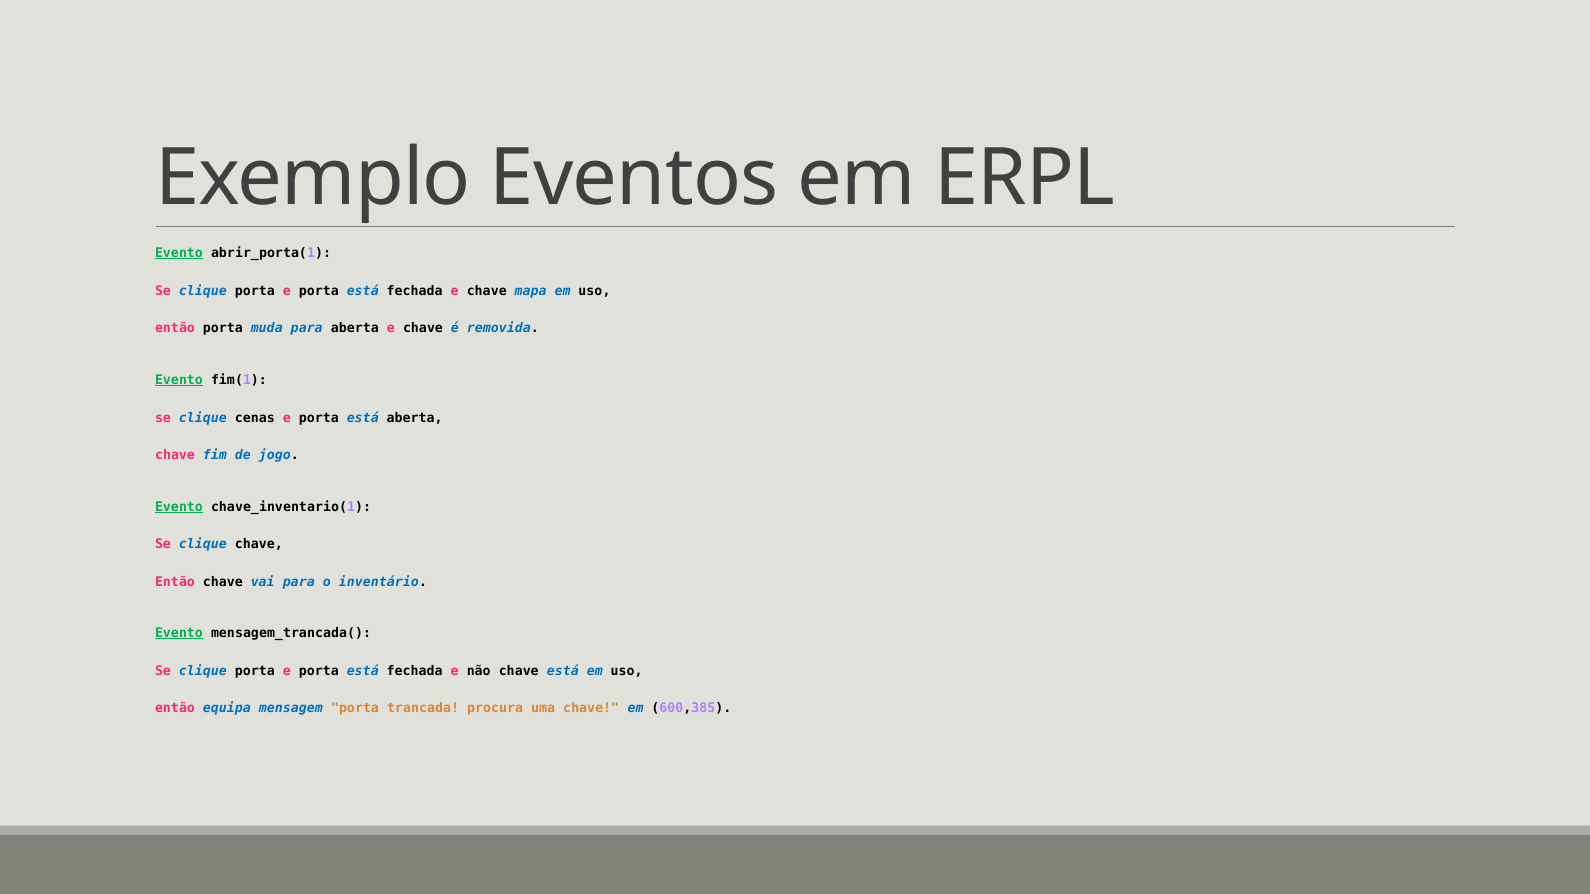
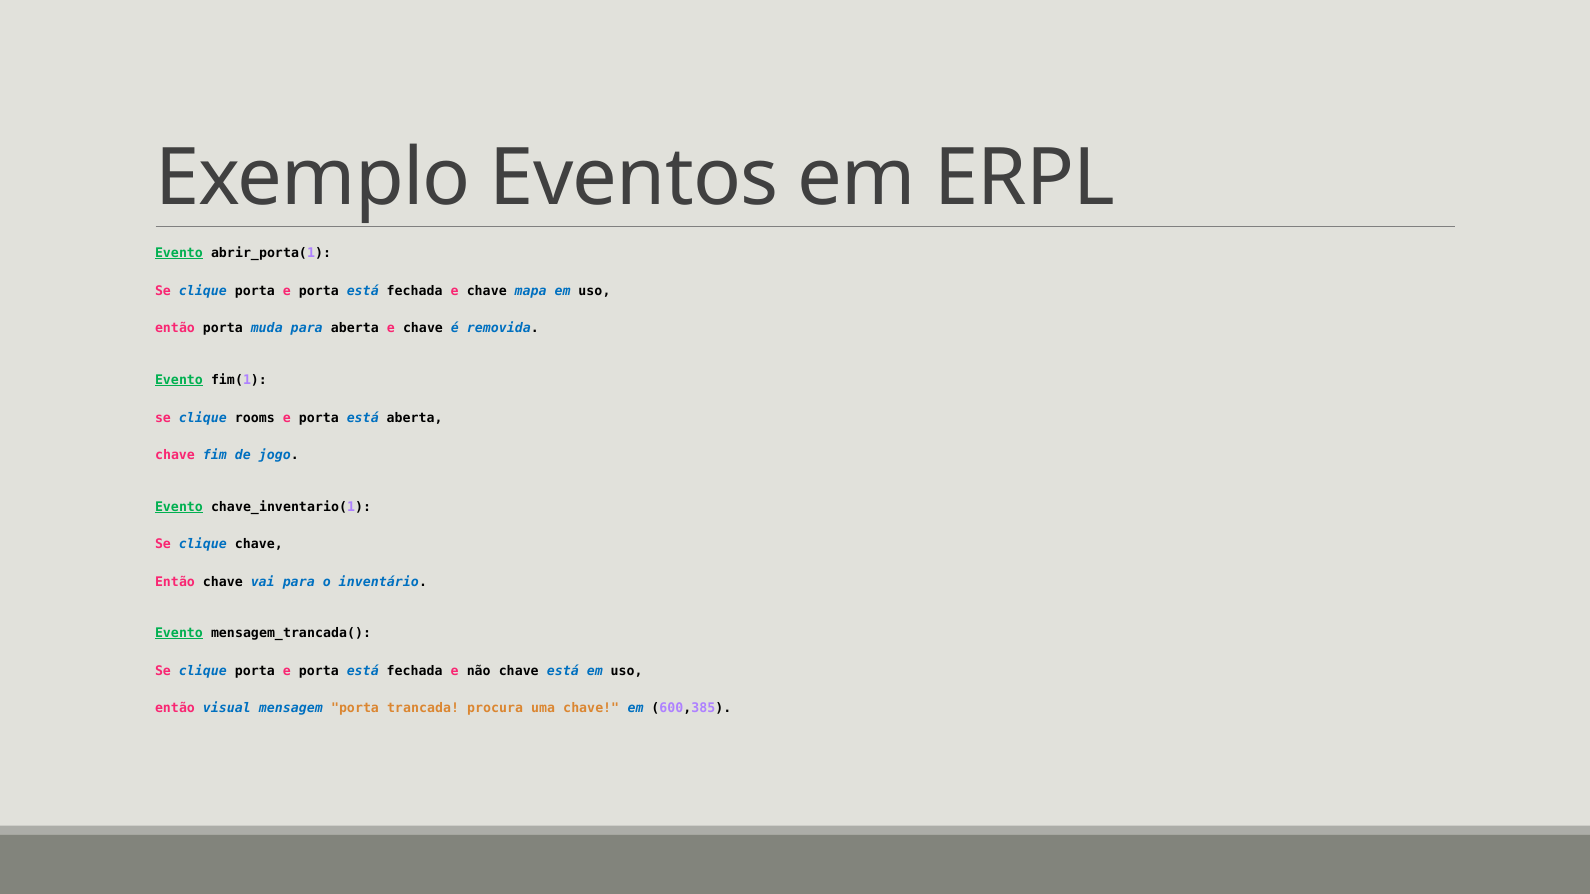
cenas: cenas -> rooms
equipa: equipa -> visual
